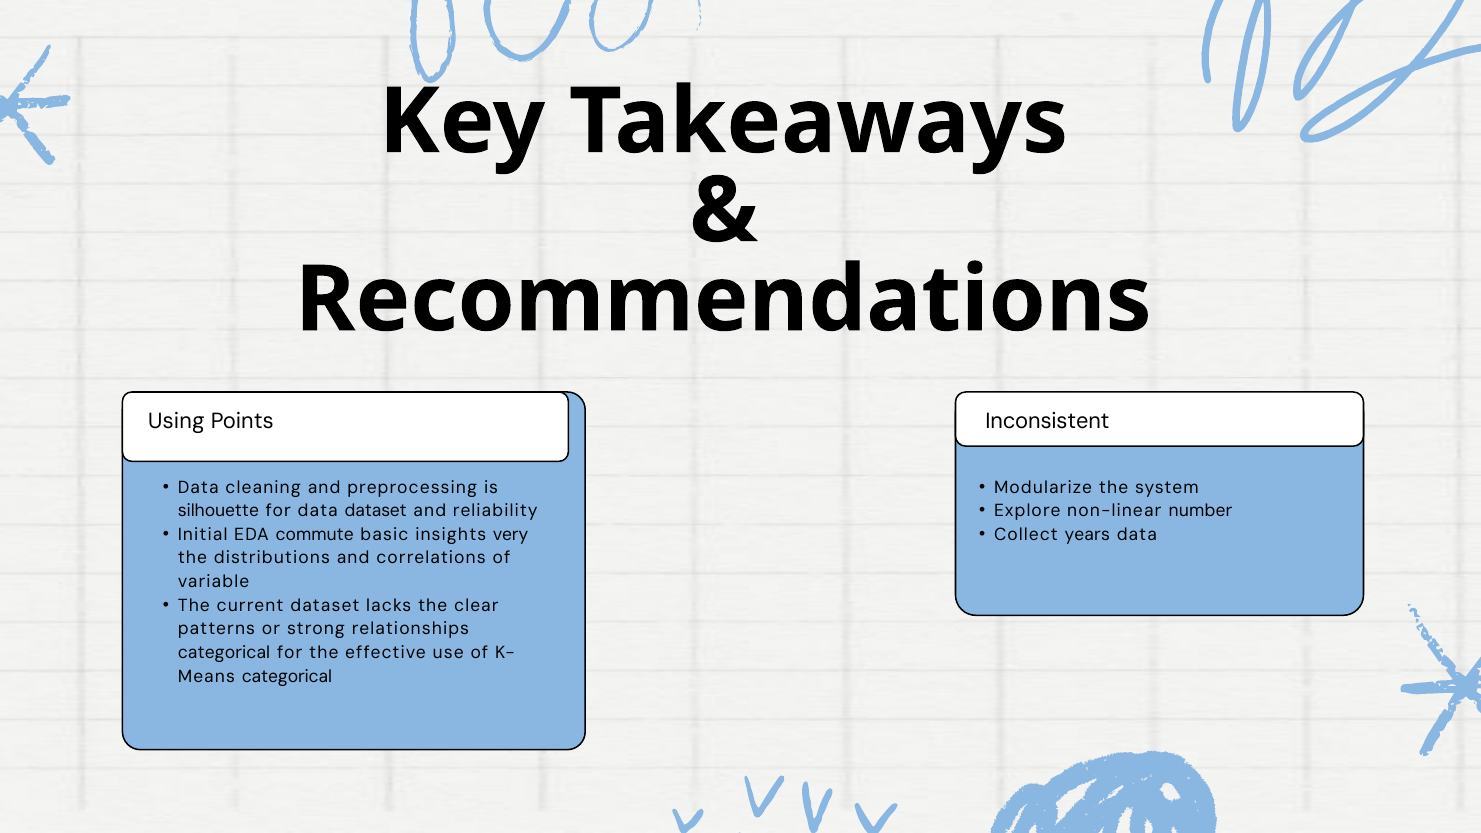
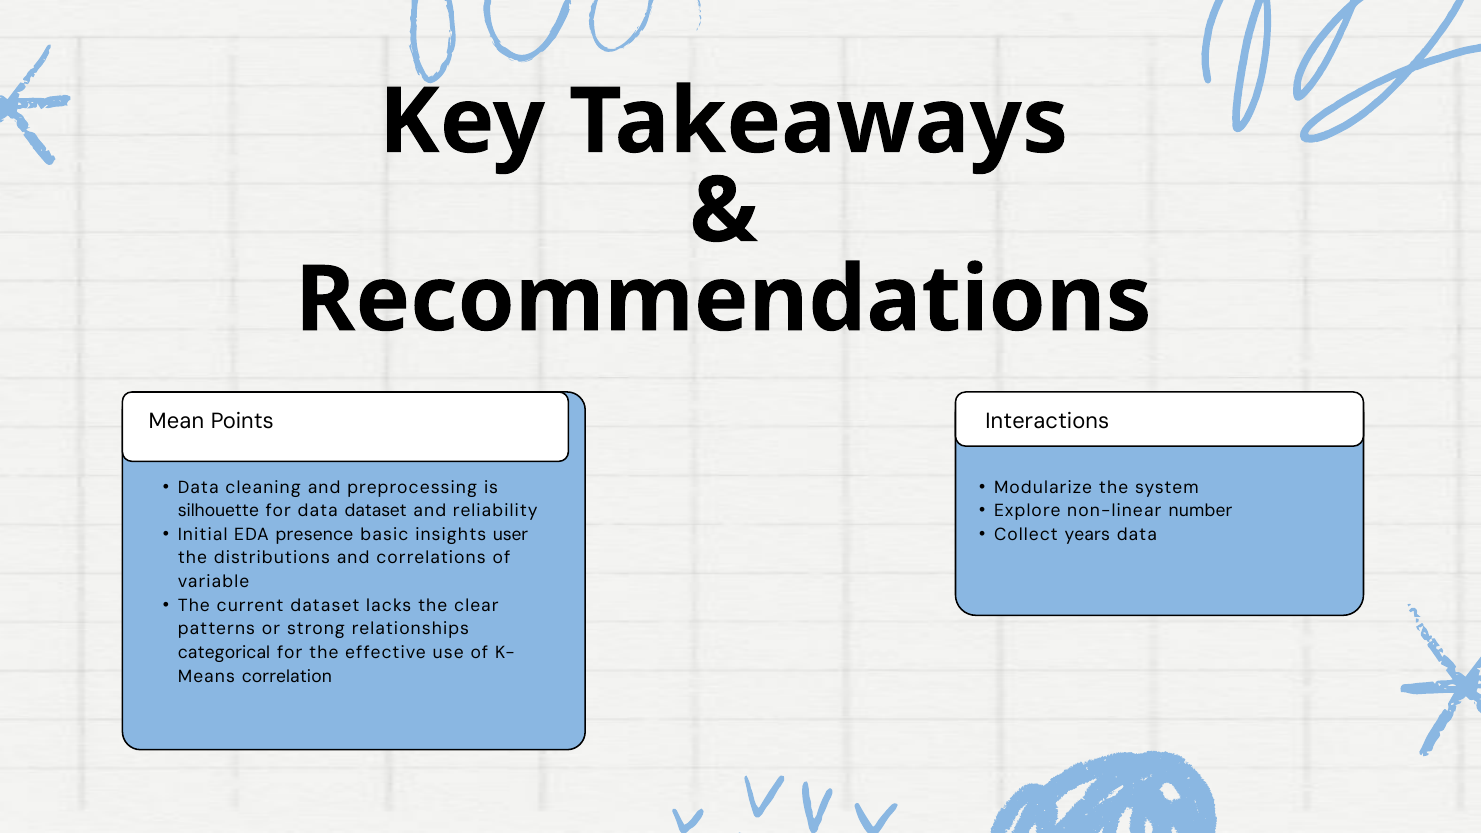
Using: Using -> Mean
Inconsistent: Inconsistent -> Interactions
commute: commute -> presence
very: very -> user
categorical at (287, 676): categorical -> correlation
